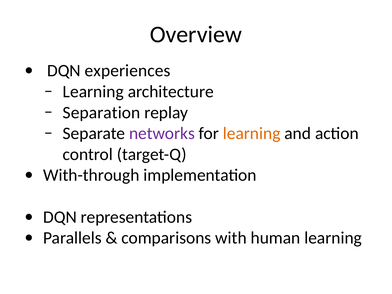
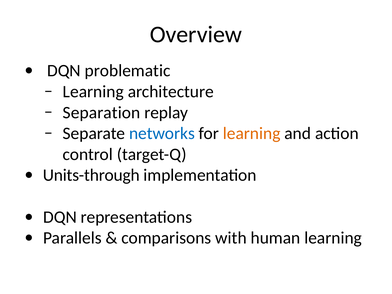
experiences: experiences -> problematic
networks colour: purple -> blue
With-through: With-through -> Units-through
